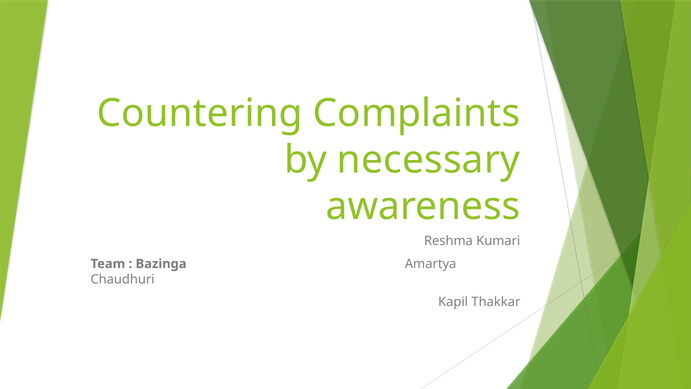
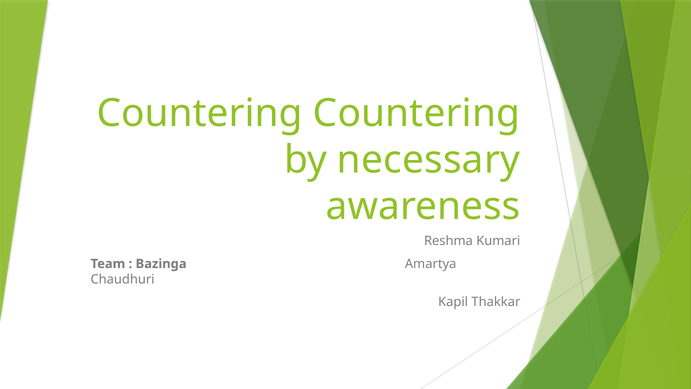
Countering Complaints: Complaints -> Countering
